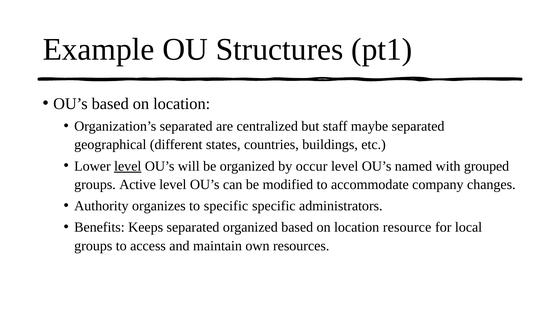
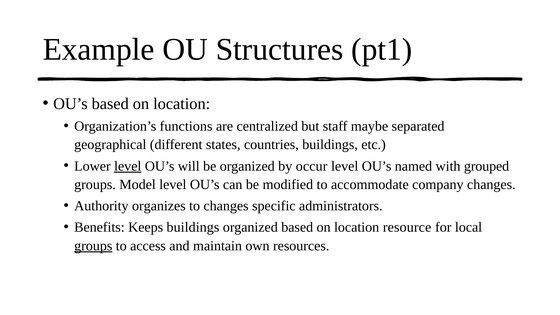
Organization’s separated: separated -> functions
Active: Active -> Model
to specific: specific -> changes
Keeps separated: separated -> buildings
groups at (93, 246) underline: none -> present
